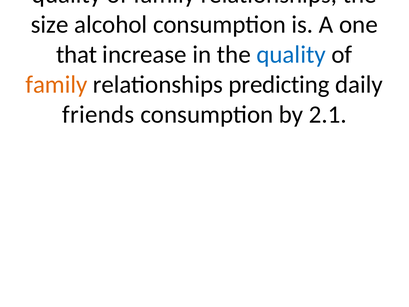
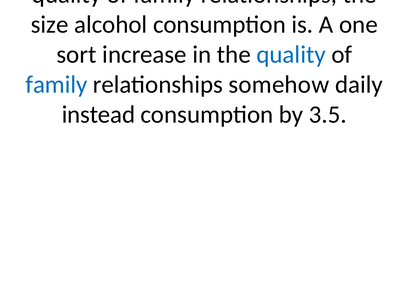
that: that -> sort
family at (56, 85) colour: orange -> blue
predicting: predicting -> somehow
friends: friends -> instead
2.1: 2.1 -> 3.5
